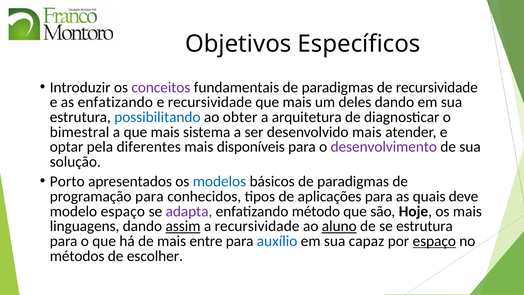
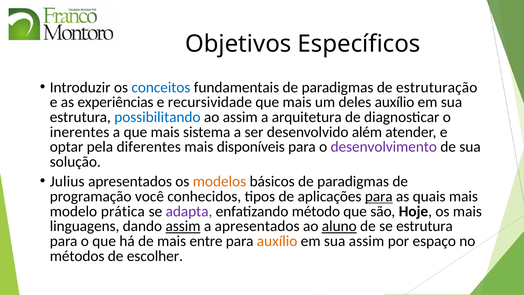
conceitos colour: purple -> blue
de recursividade: recursividade -> estruturação
as enfatizando: enfatizando -> experiências
deles dando: dando -> auxílio
ao obter: obter -> assim
bimestral: bimestral -> inerentes
desenvolvido mais: mais -> além
Porto: Porto -> Julius
modelos colour: blue -> orange
programação para: para -> você
para at (379, 196) underline: none -> present
quais deve: deve -> mais
modelo espaço: espaço -> prática
a recursividade: recursividade -> apresentados
auxílio at (277, 241) colour: blue -> orange
sua capaz: capaz -> assim
espaço at (434, 241) underline: present -> none
